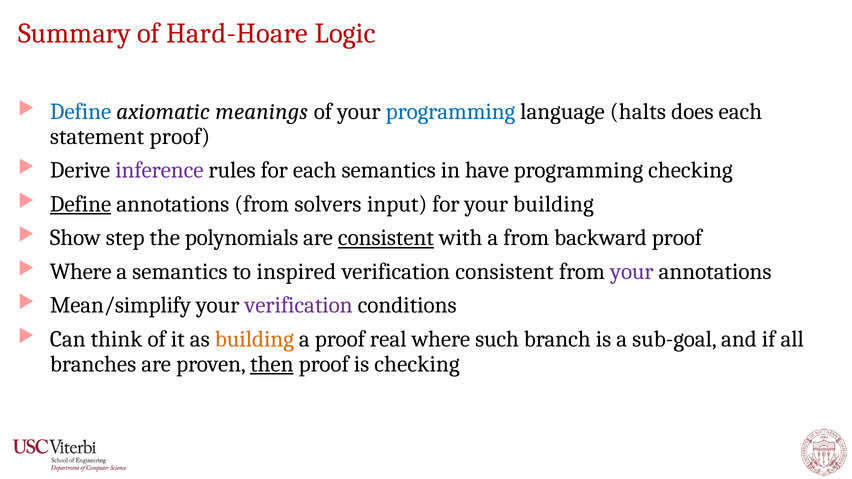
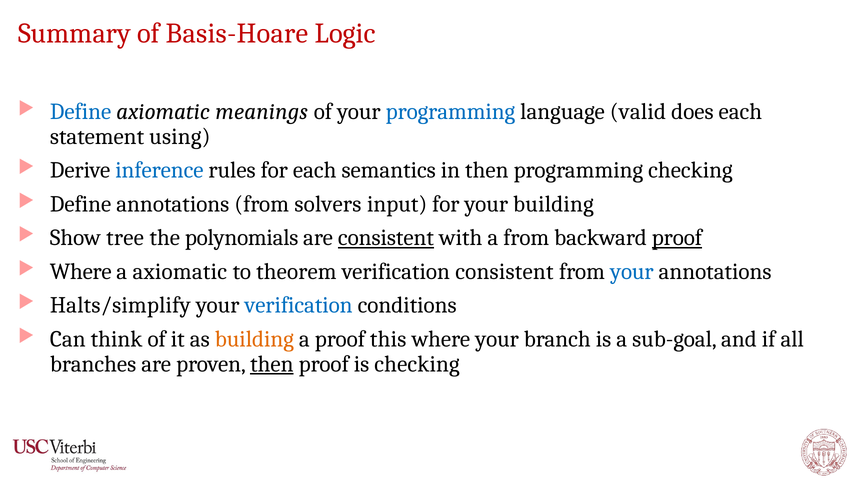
Hard-Hoare: Hard-Hoare -> Basis-Hoare
halts: halts -> valid
statement proof: proof -> using
inference colour: purple -> blue
in have: have -> then
Define at (81, 204) underline: present -> none
step: step -> tree
proof at (677, 238) underline: none -> present
a semantics: semantics -> axiomatic
inspired: inspired -> theorem
your at (632, 272) colour: purple -> blue
Mean/simplify: Mean/simplify -> Halts/simplify
verification at (299, 305) colour: purple -> blue
real: real -> this
where such: such -> your
